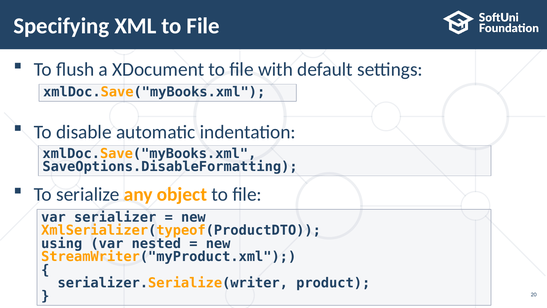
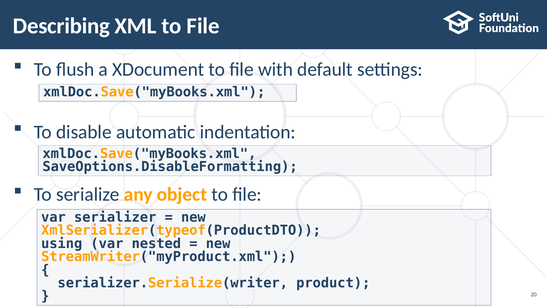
Specifying: Specifying -> Describing
